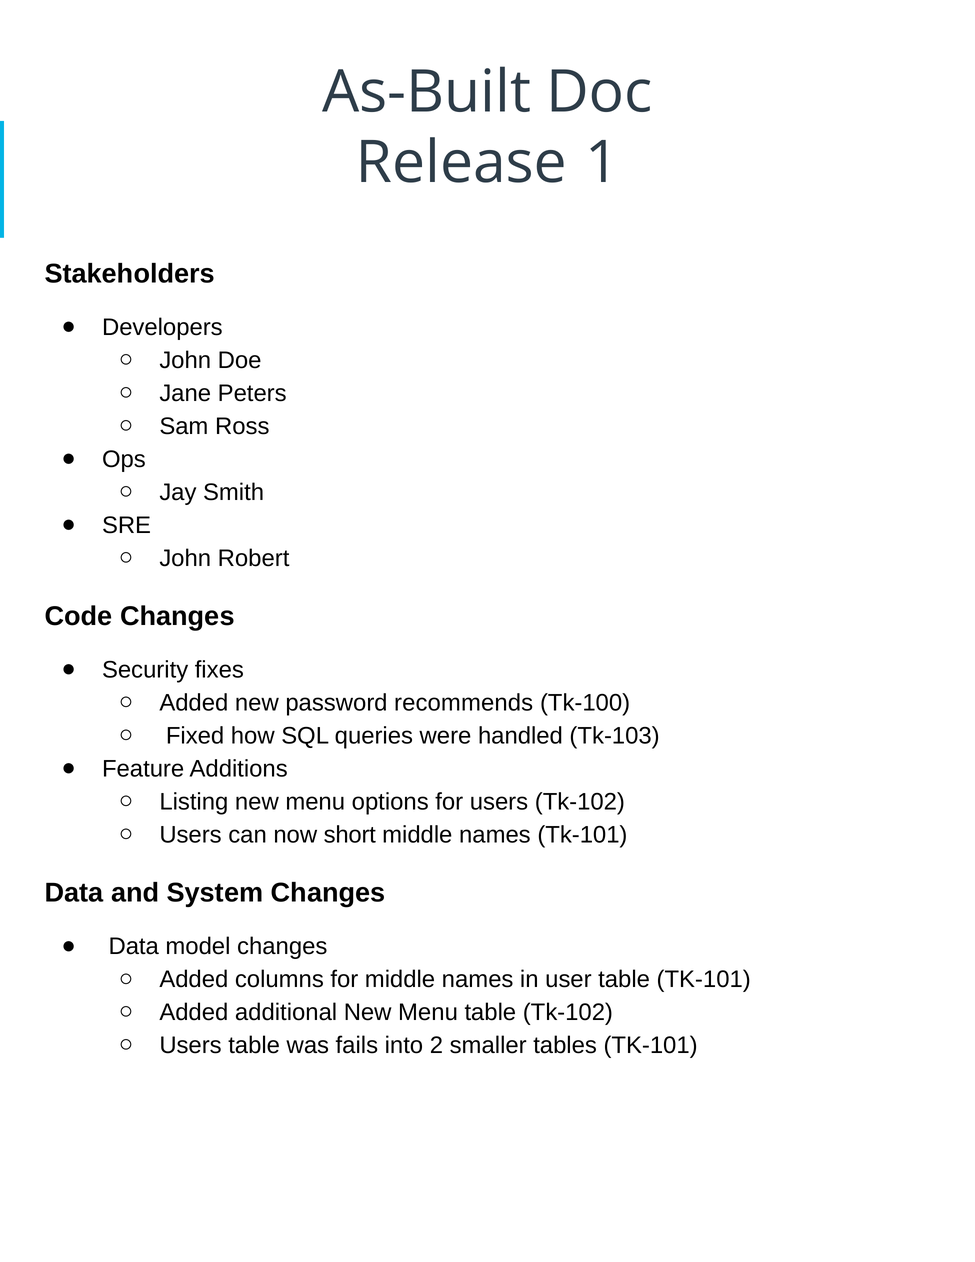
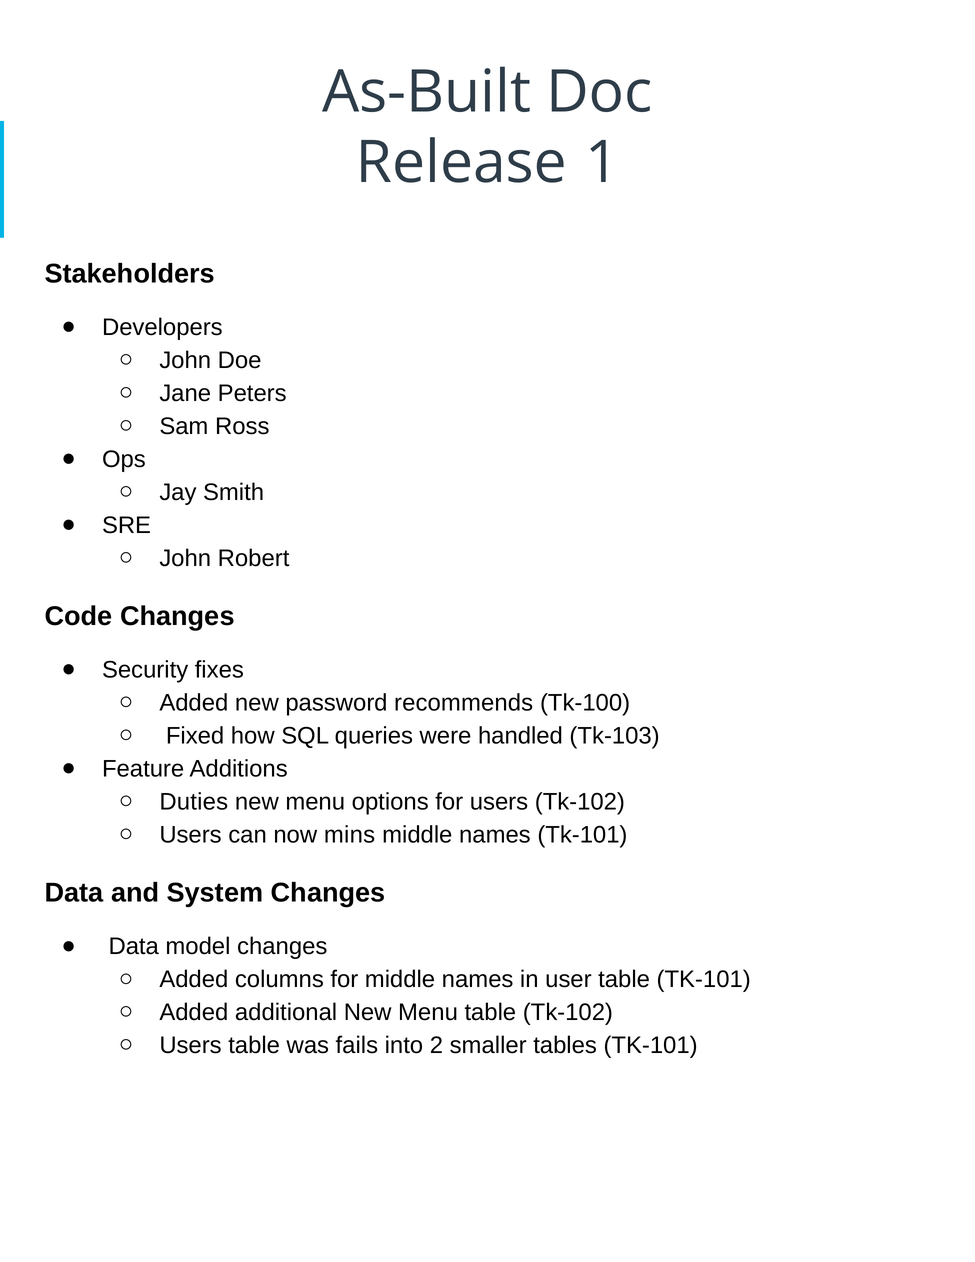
Listing: Listing -> Duties
short: short -> mins
